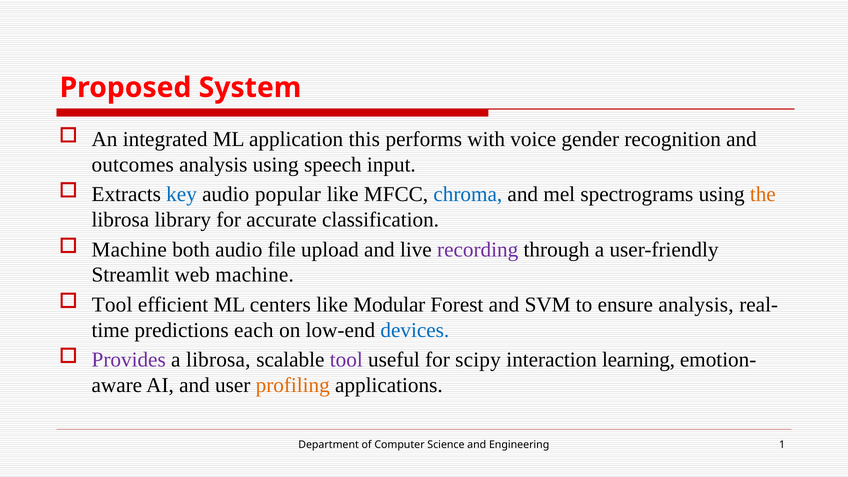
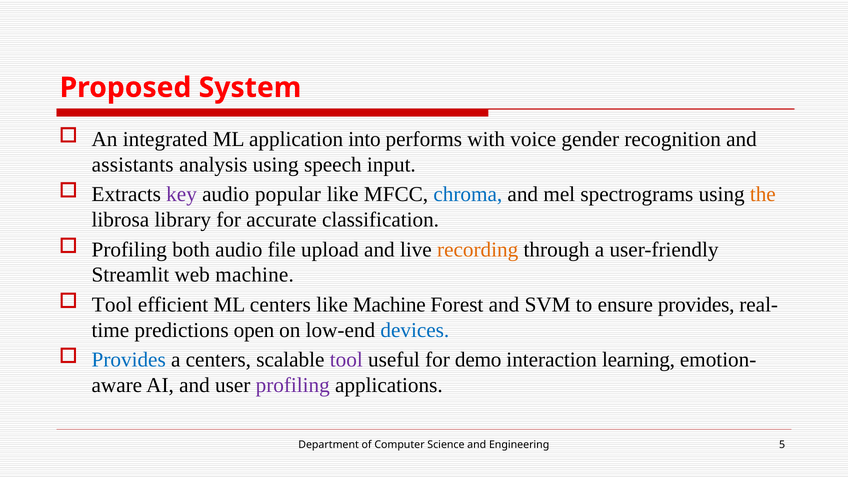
this: this -> into
outcomes: outcomes -> assistants
key colour: blue -> purple
Machine at (129, 250): Machine -> Profiling
recording colour: purple -> orange
like Modular: Modular -> Machine
ensure analysis: analysis -> provides
each: each -> open
Provides at (129, 360) colour: purple -> blue
a librosa: librosa -> centers
scipy: scipy -> demo
profiling at (293, 385) colour: orange -> purple
1: 1 -> 5
